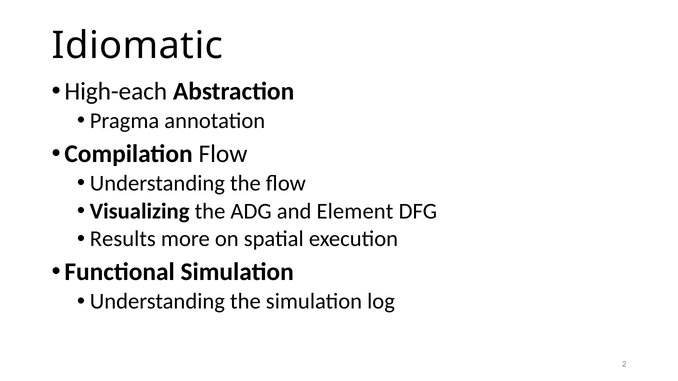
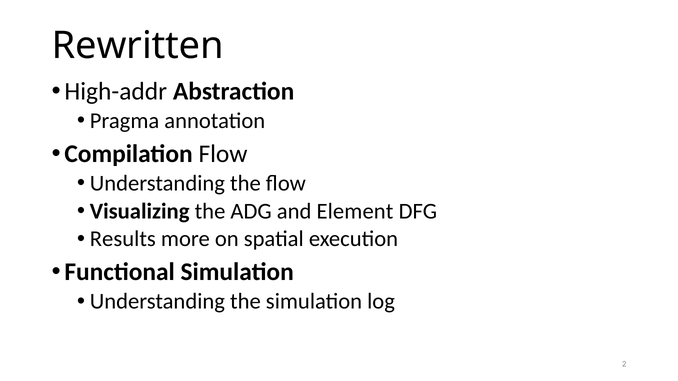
Idiomatic: Idiomatic -> Rewritten
High-each: High-each -> High-addr
